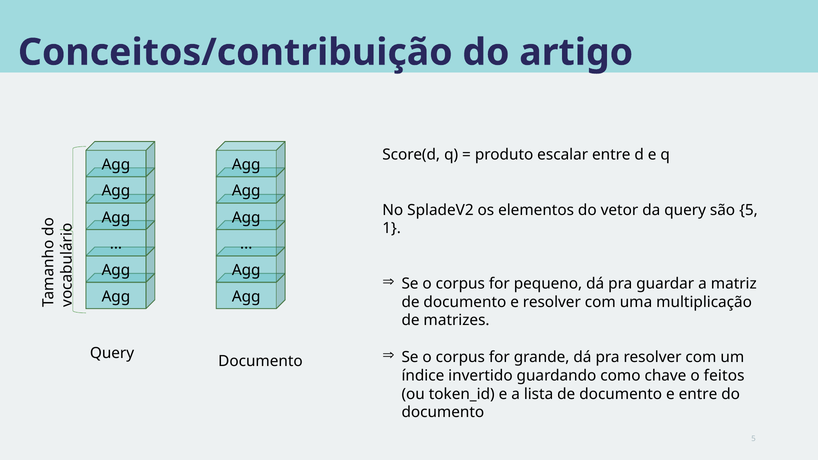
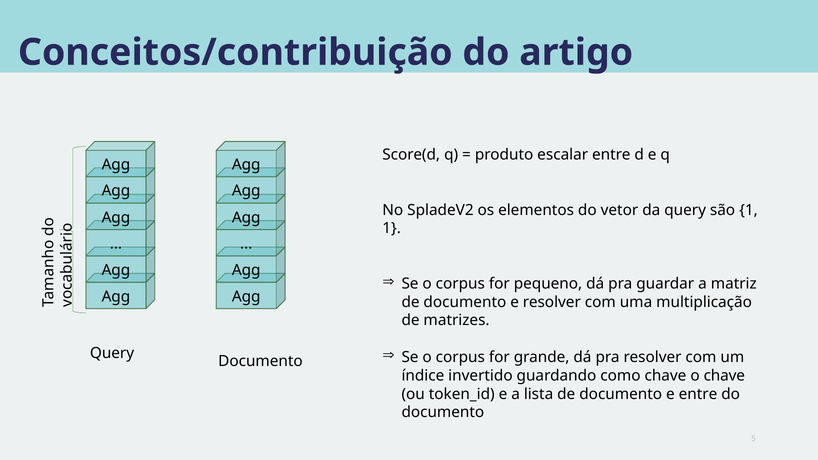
são 5: 5 -> 1
o feitos: feitos -> chave
